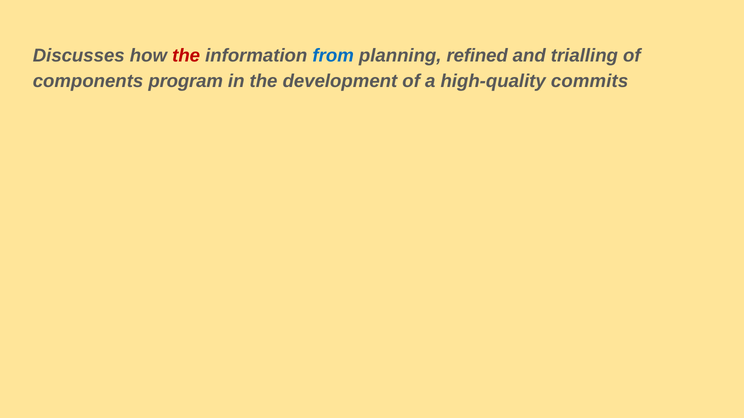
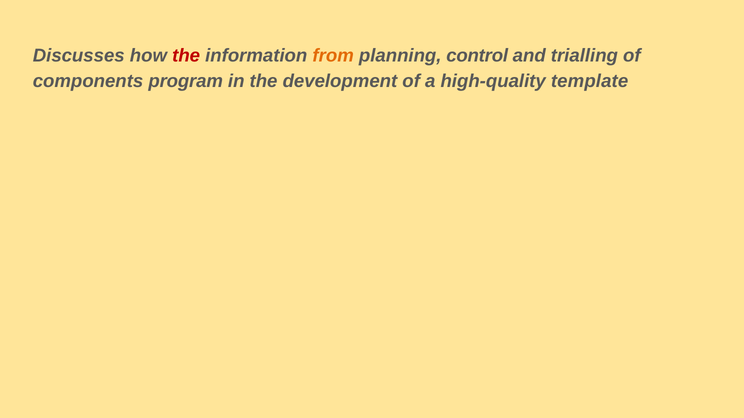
from colour: blue -> orange
refined: refined -> control
commits: commits -> template
